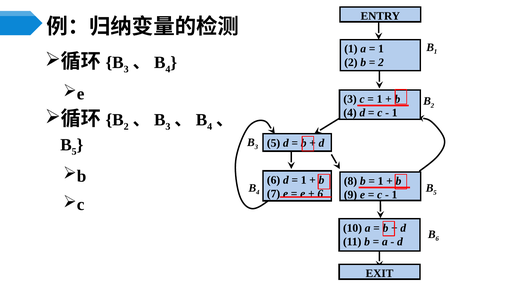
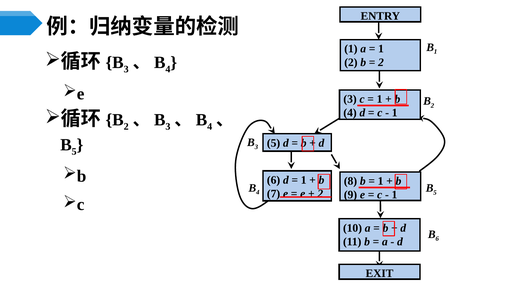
6 at (320, 194): 6 -> 2
